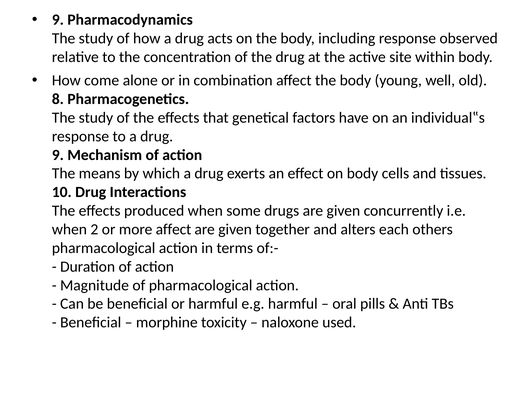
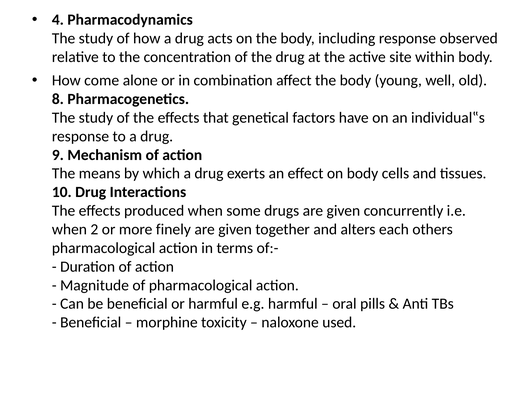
9 at (58, 20): 9 -> 4
more affect: affect -> finely
